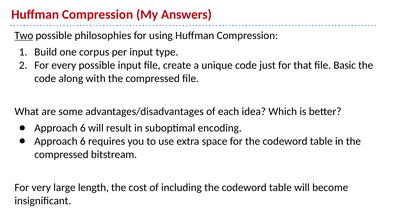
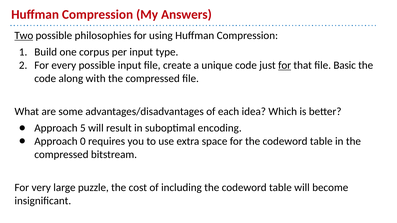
for at (285, 65) underline: none -> present
6 at (83, 128): 6 -> 5
6 at (83, 141): 6 -> 0
length: length -> puzzle
